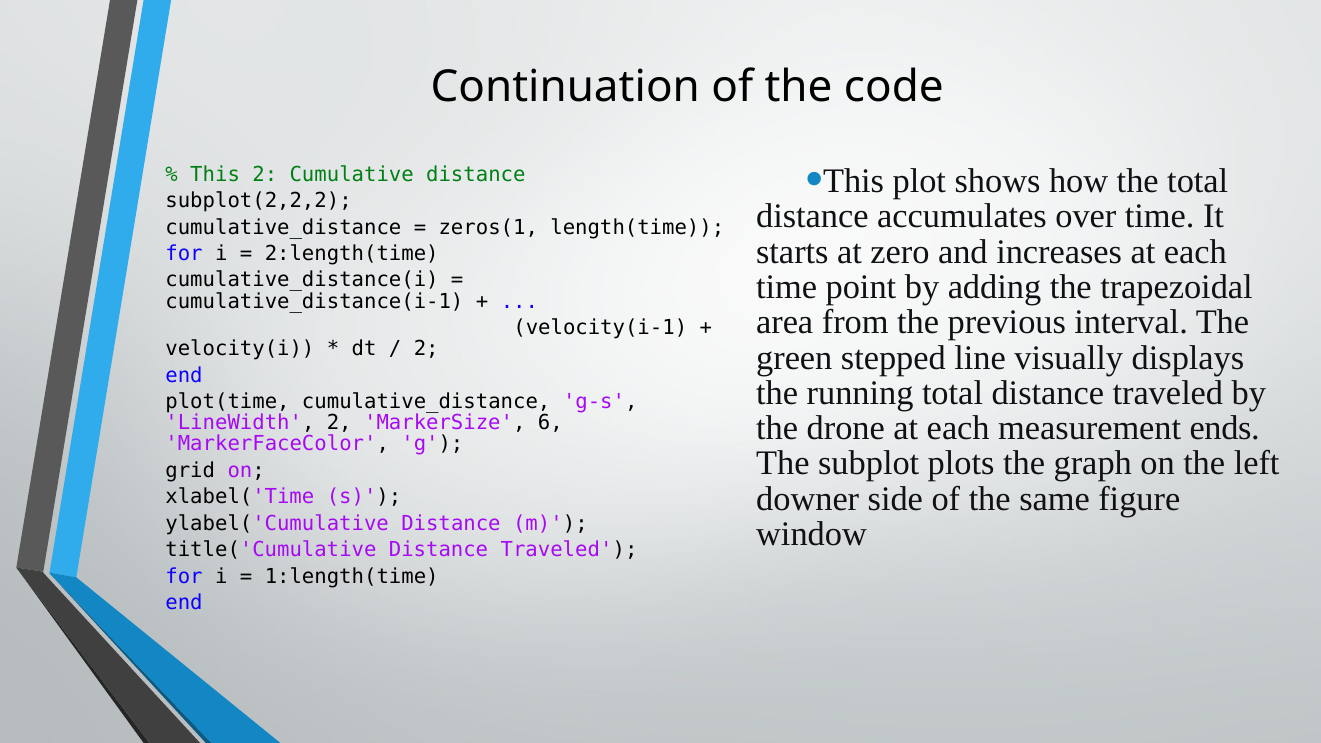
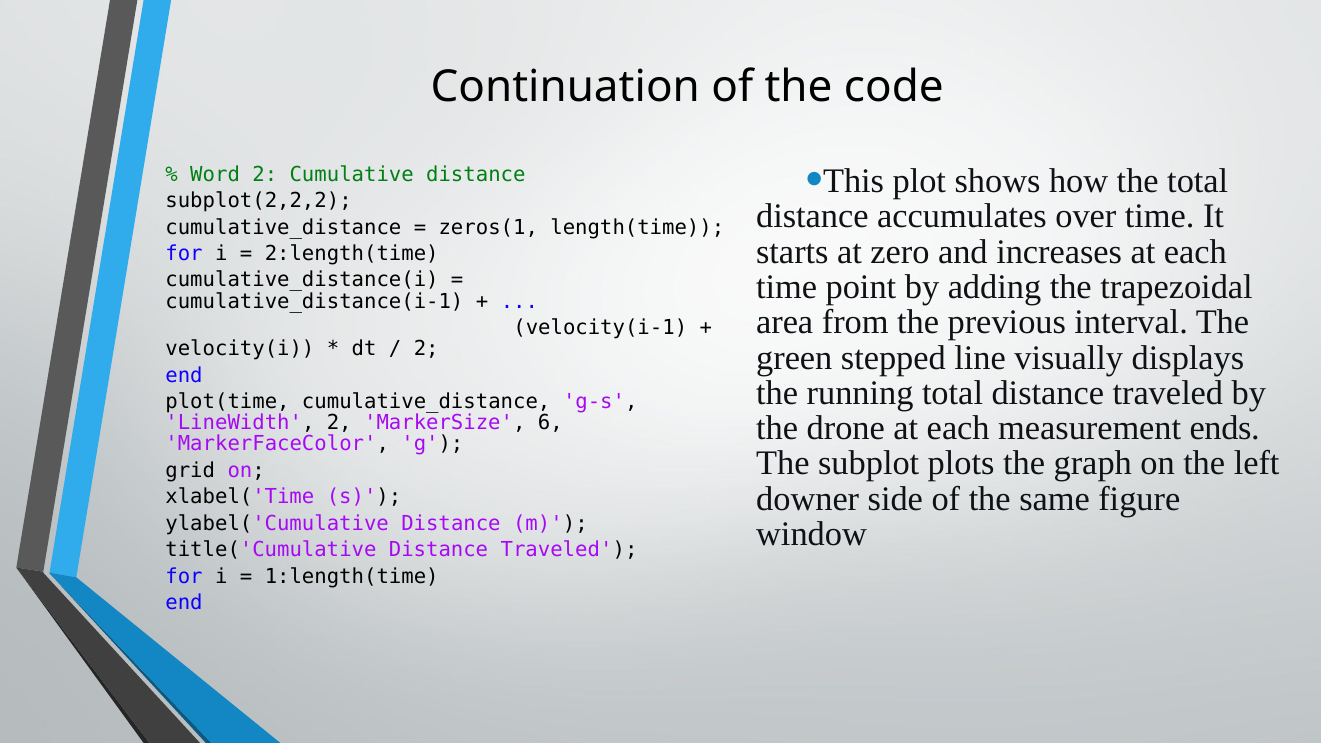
This at (215, 174): This -> Word
